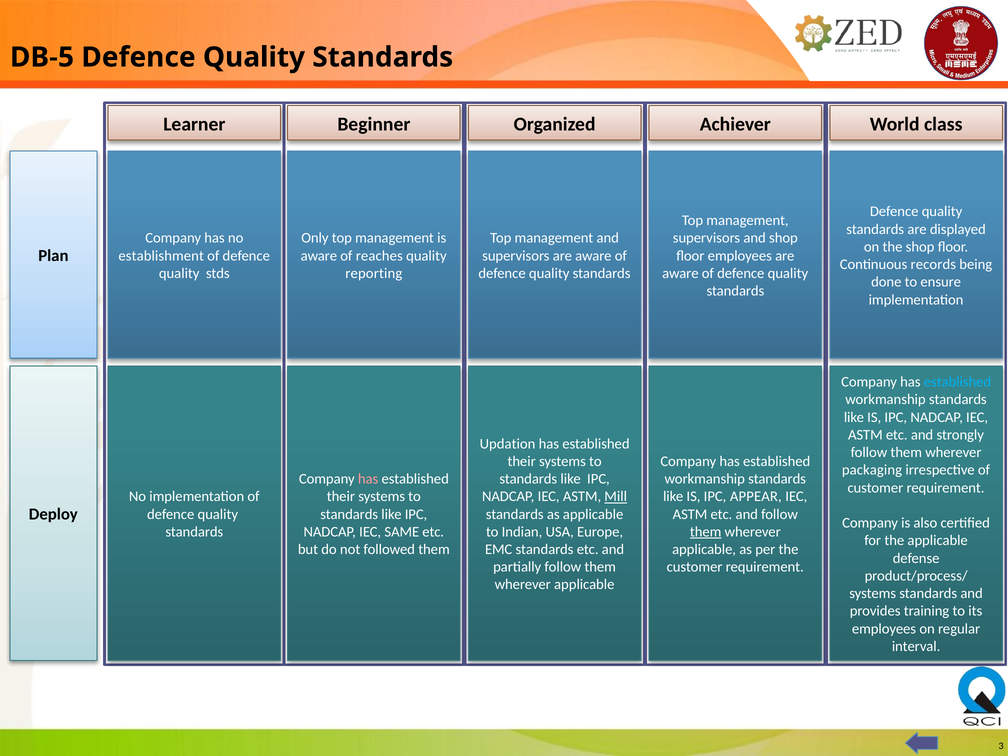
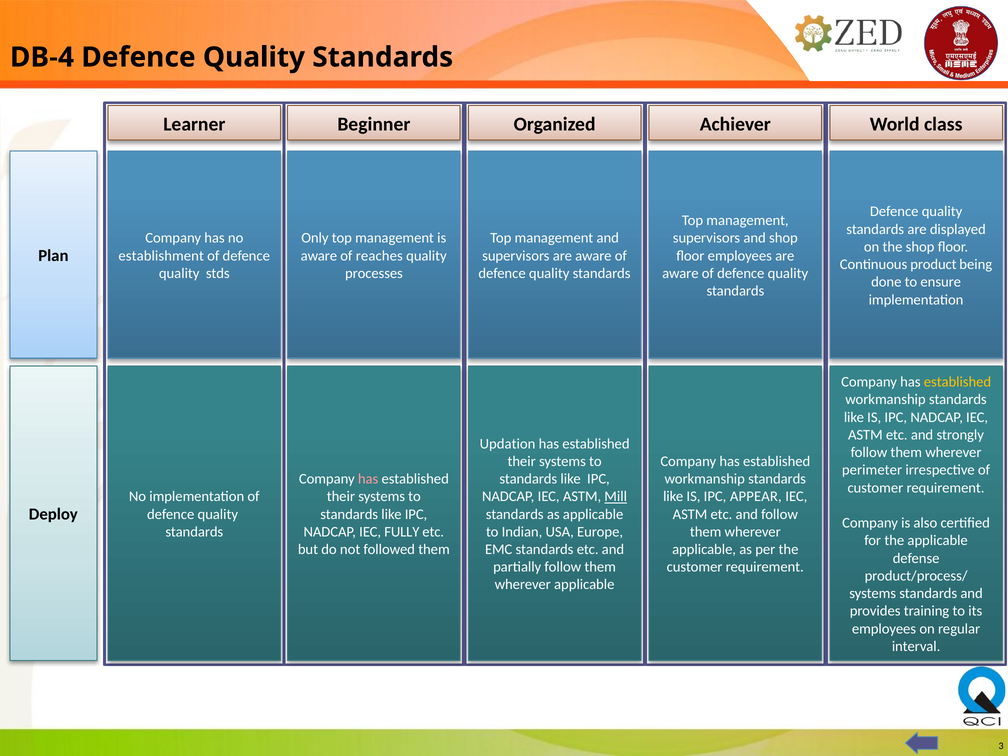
DB-5: DB-5 -> DB-4
records: records -> product
reporting: reporting -> processes
established at (957, 382) colour: light blue -> yellow
packaging: packaging -> perimeter
SAME: SAME -> FULLY
them at (706, 532) underline: present -> none
